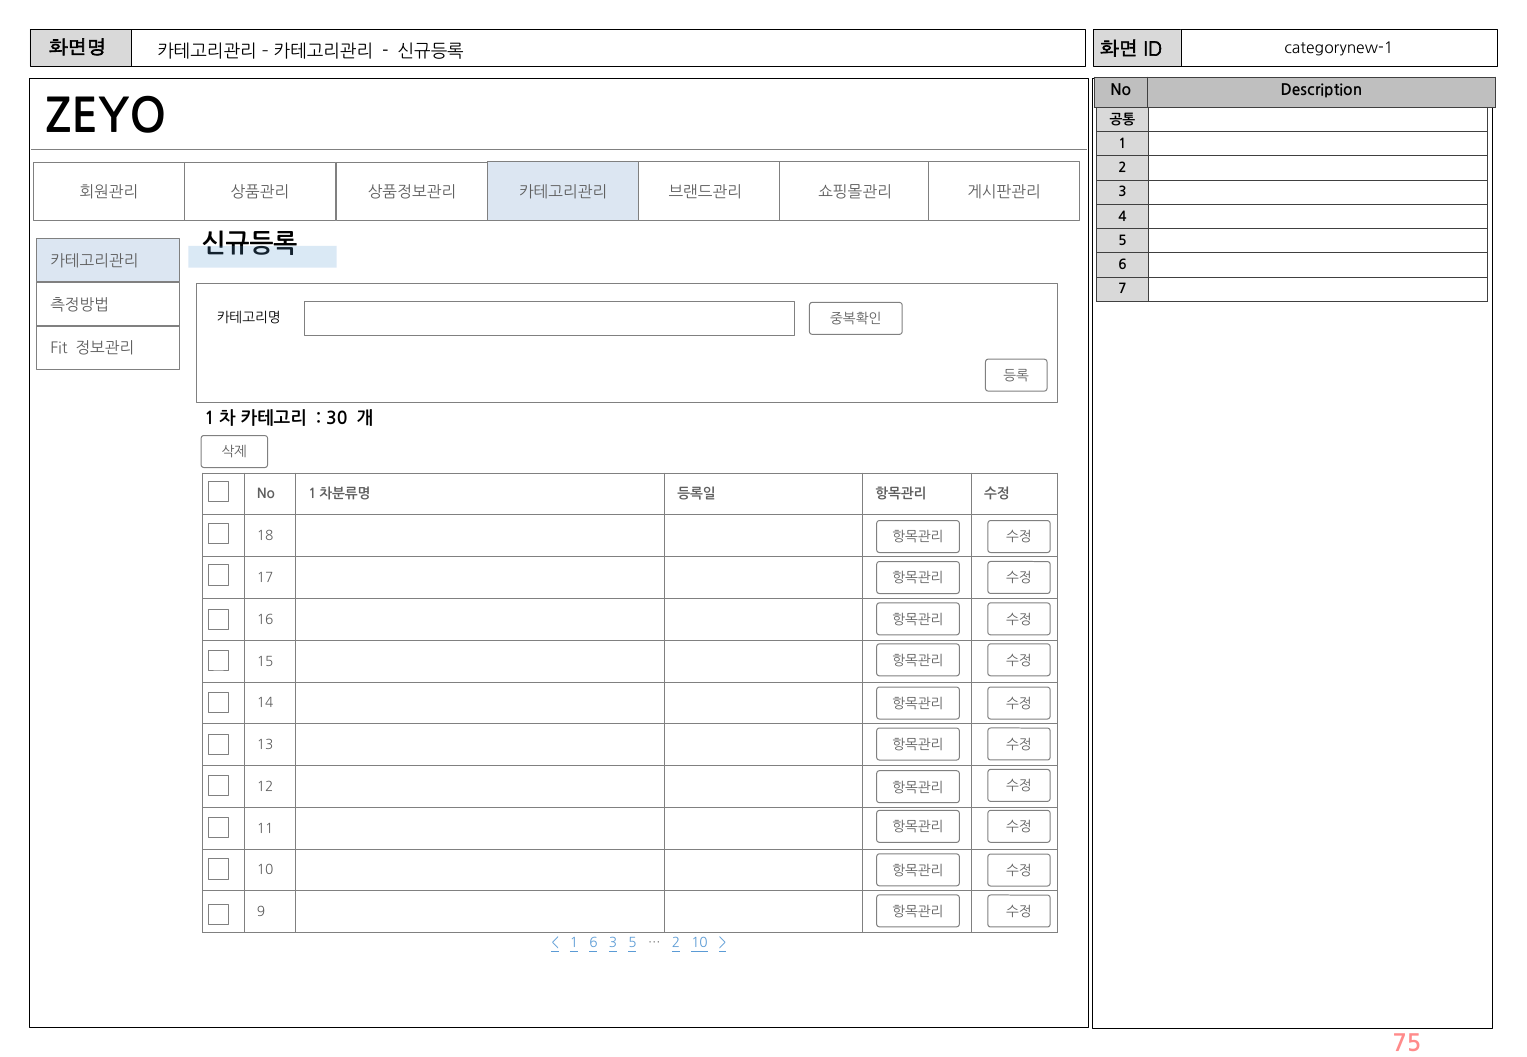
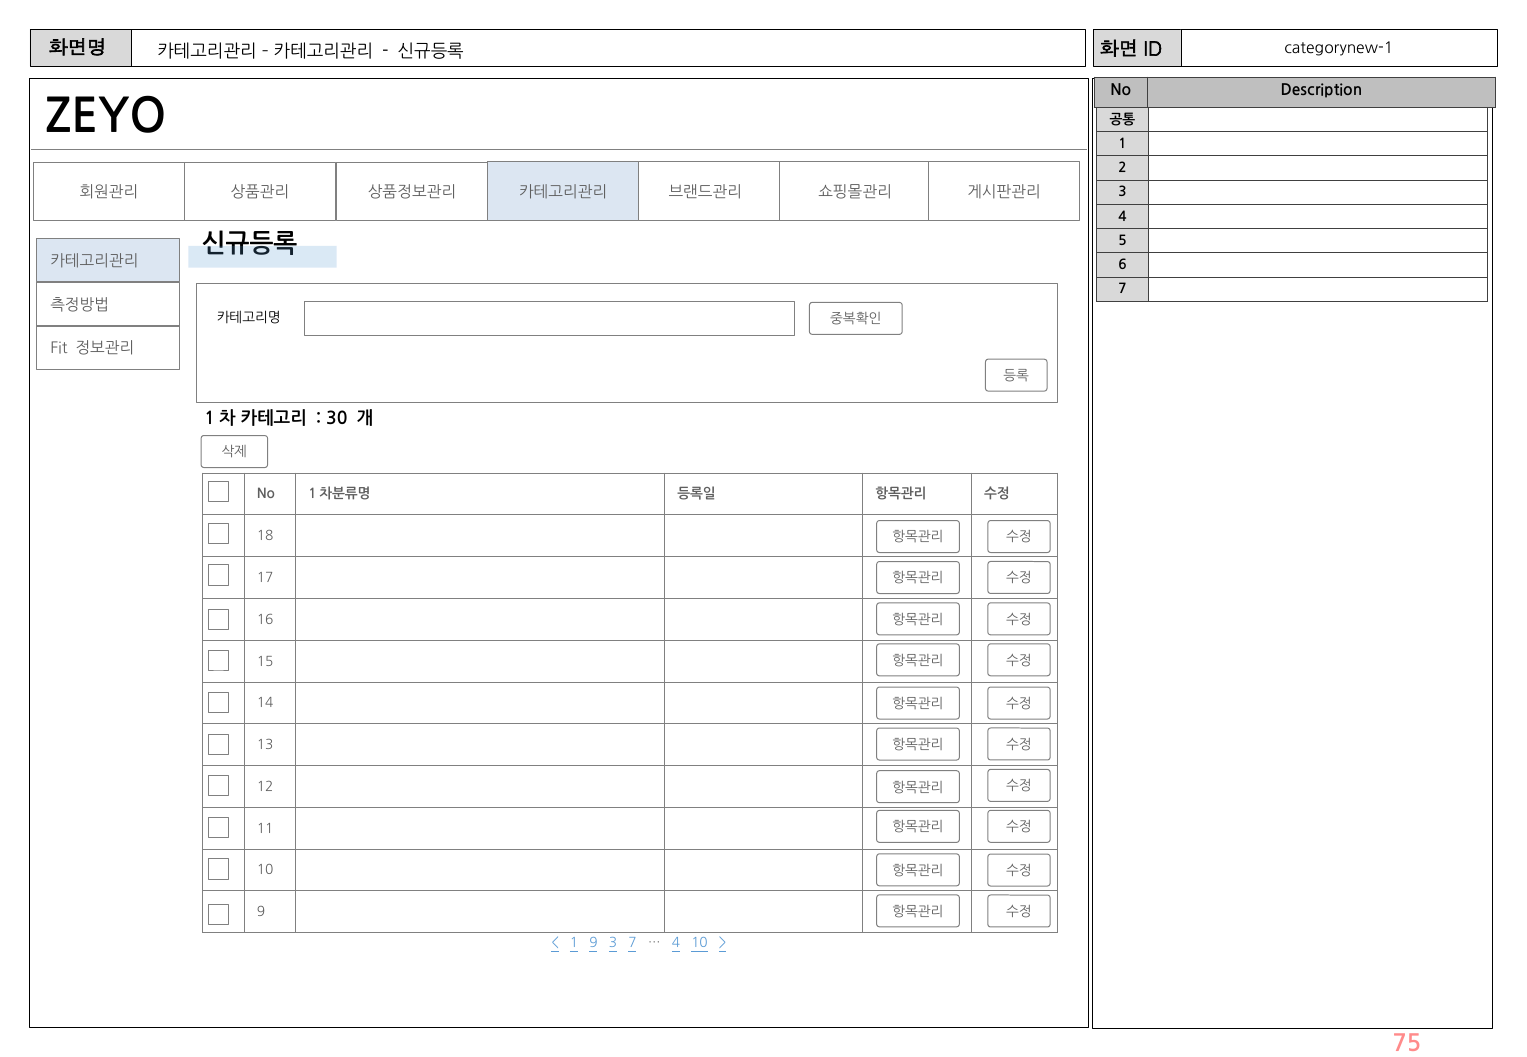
1 6: 6 -> 9
3 5: 5 -> 7
2 at (676, 943): 2 -> 4
